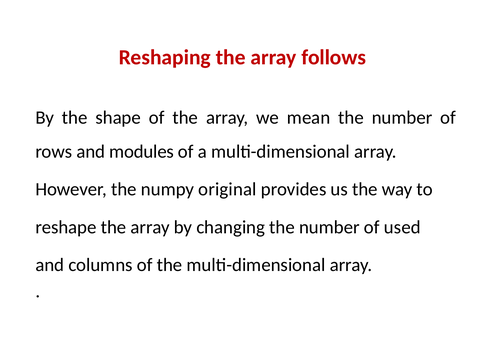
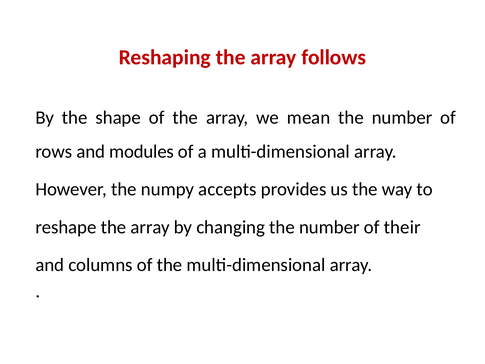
original: original -> accepts
used: used -> their
